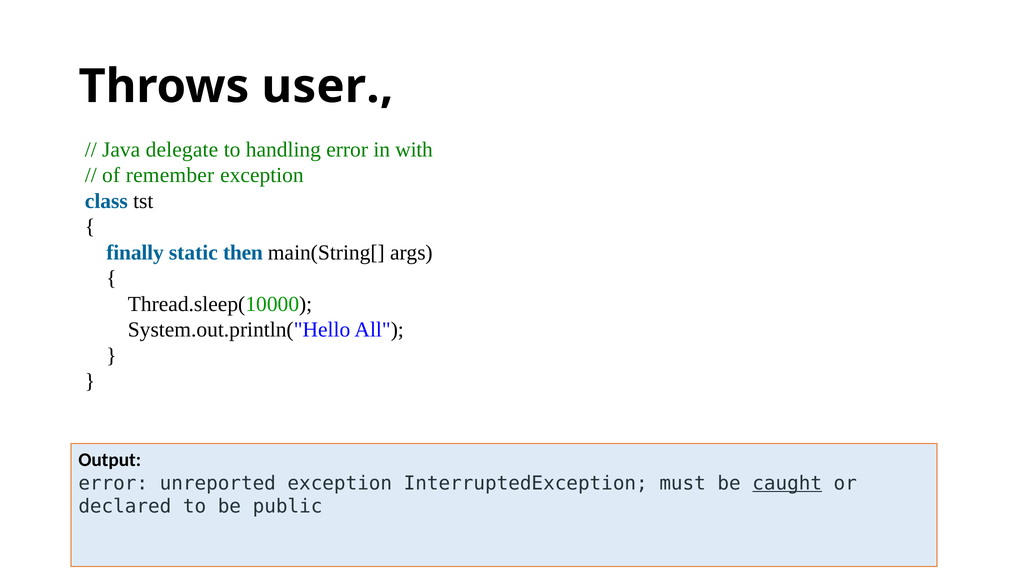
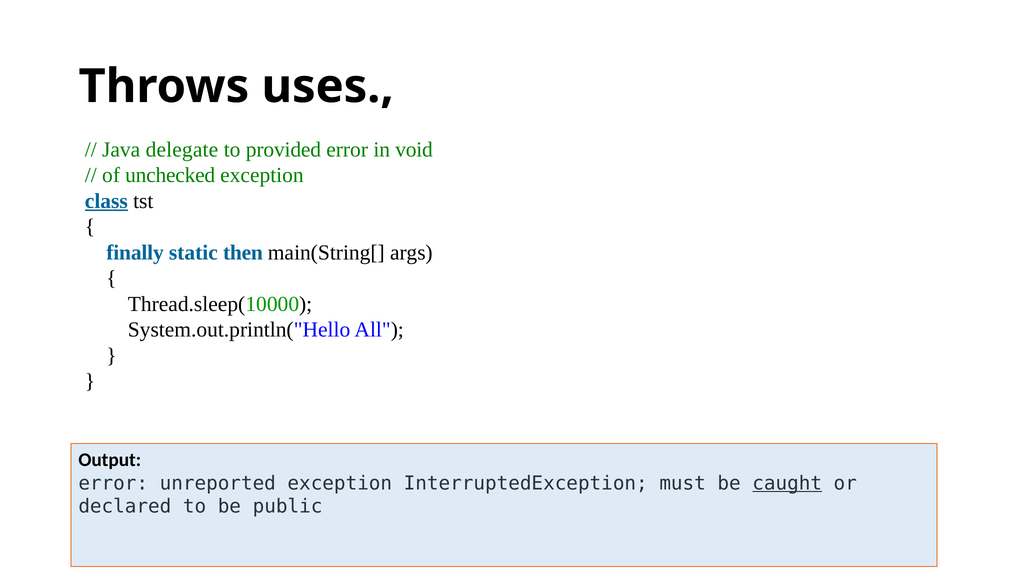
user: user -> uses
handling: handling -> provided
with: with -> void
remember: remember -> unchecked
class underline: none -> present
